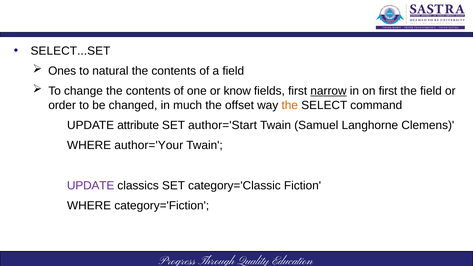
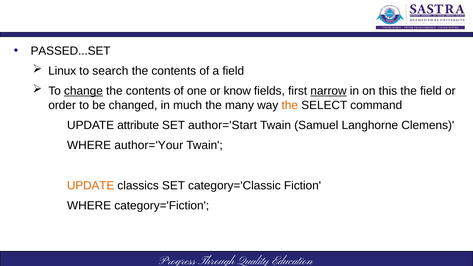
SELECT...SET: SELECT...SET -> PASSED...SET
Ones: Ones -> Linux
natural: natural -> search
change underline: none -> present
on first: first -> this
offset: offset -> many
UPDATE at (91, 186) colour: purple -> orange
